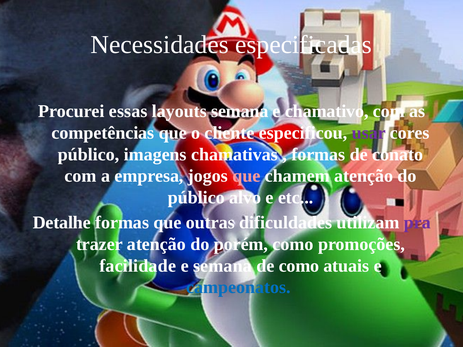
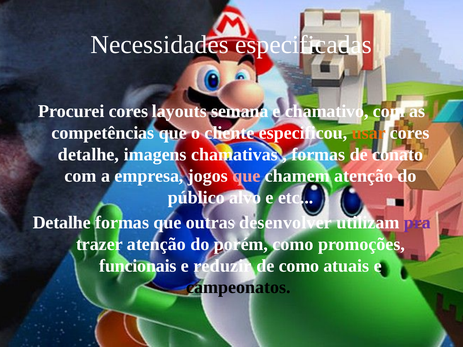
Procurei essas: essas -> cores
usar colour: purple -> orange
público at (89, 155): público -> detalhe
dificuldades: dificuldades -> desenvolver
facilidade: facilidade -> funcionais
e semana: semana -> reduzir
campeonatos colour: blue -> black
